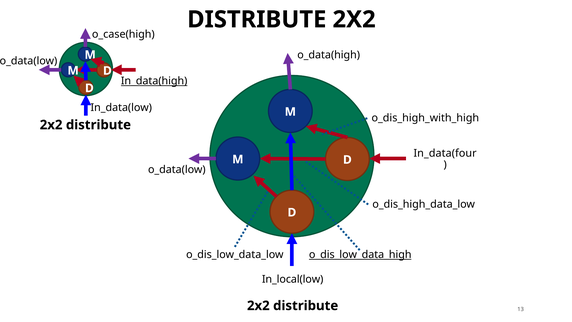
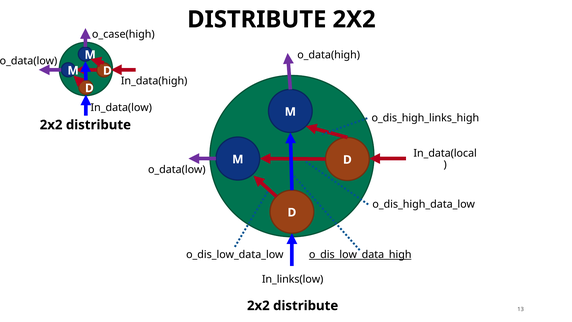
In_data(high underline: present -> none
o_dis_high_with_high: o_dis_high_with_high -> o_dis_high_links_high
In_data(four: In_data(four -> In_data(local
In_local(low: In_local(low -> In_links(low
